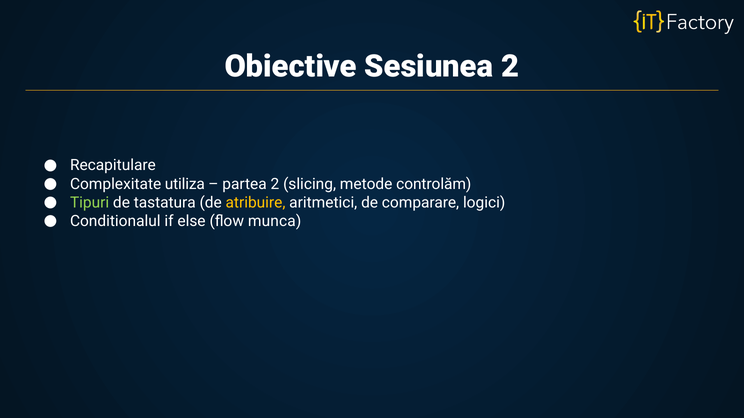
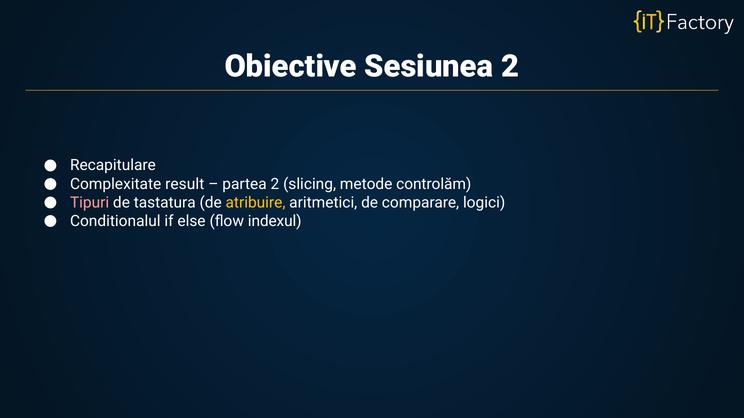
utiliza: utiliza -> result
Tipuri colour: light green -> pink
munca: munca -> indexul
